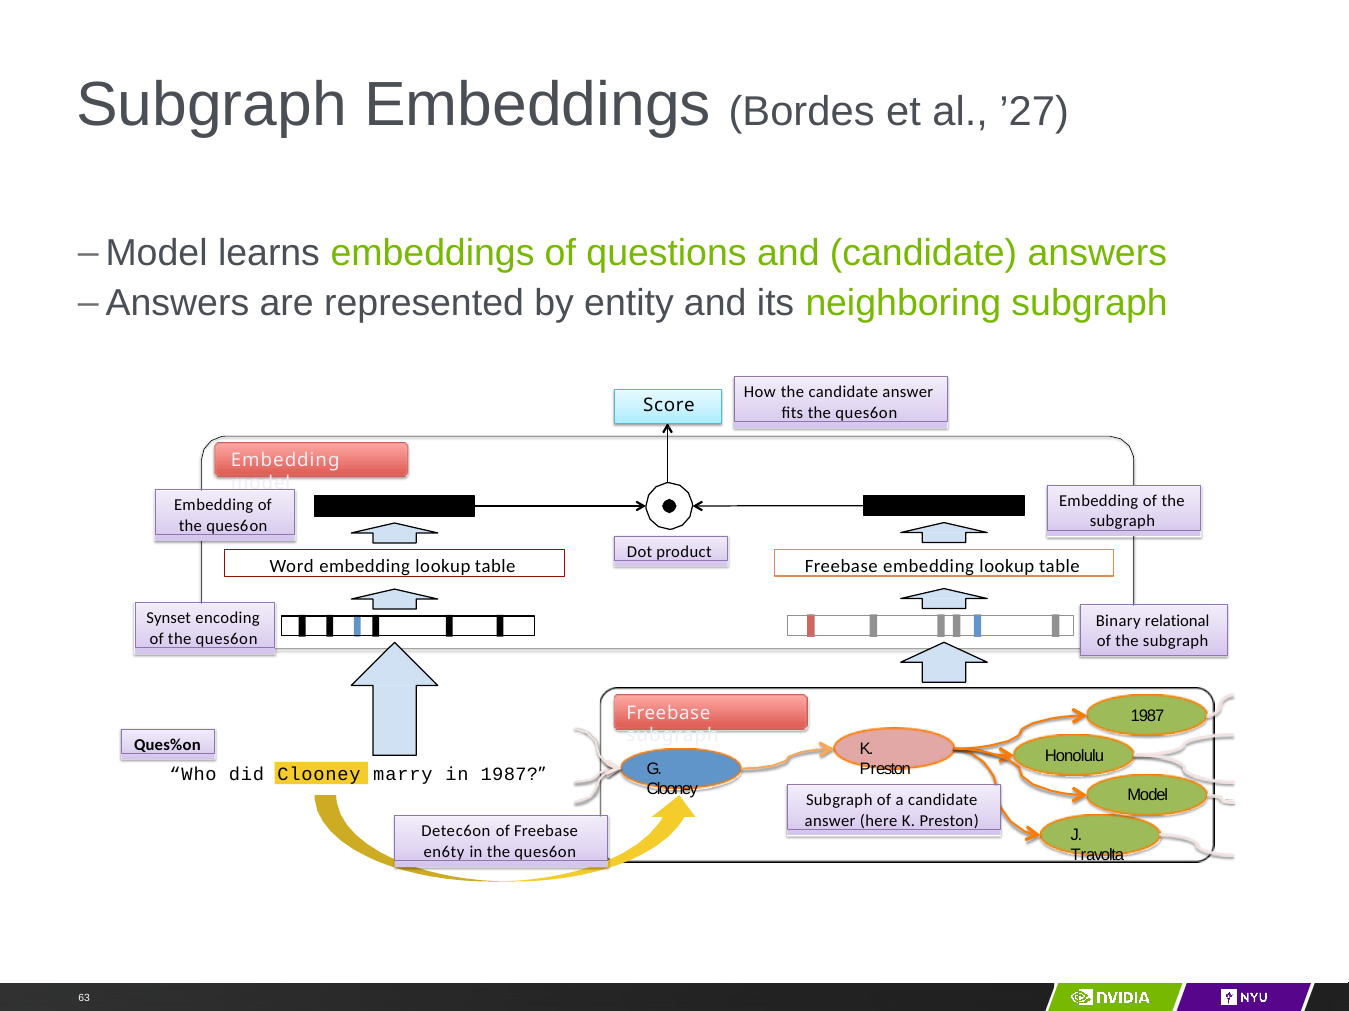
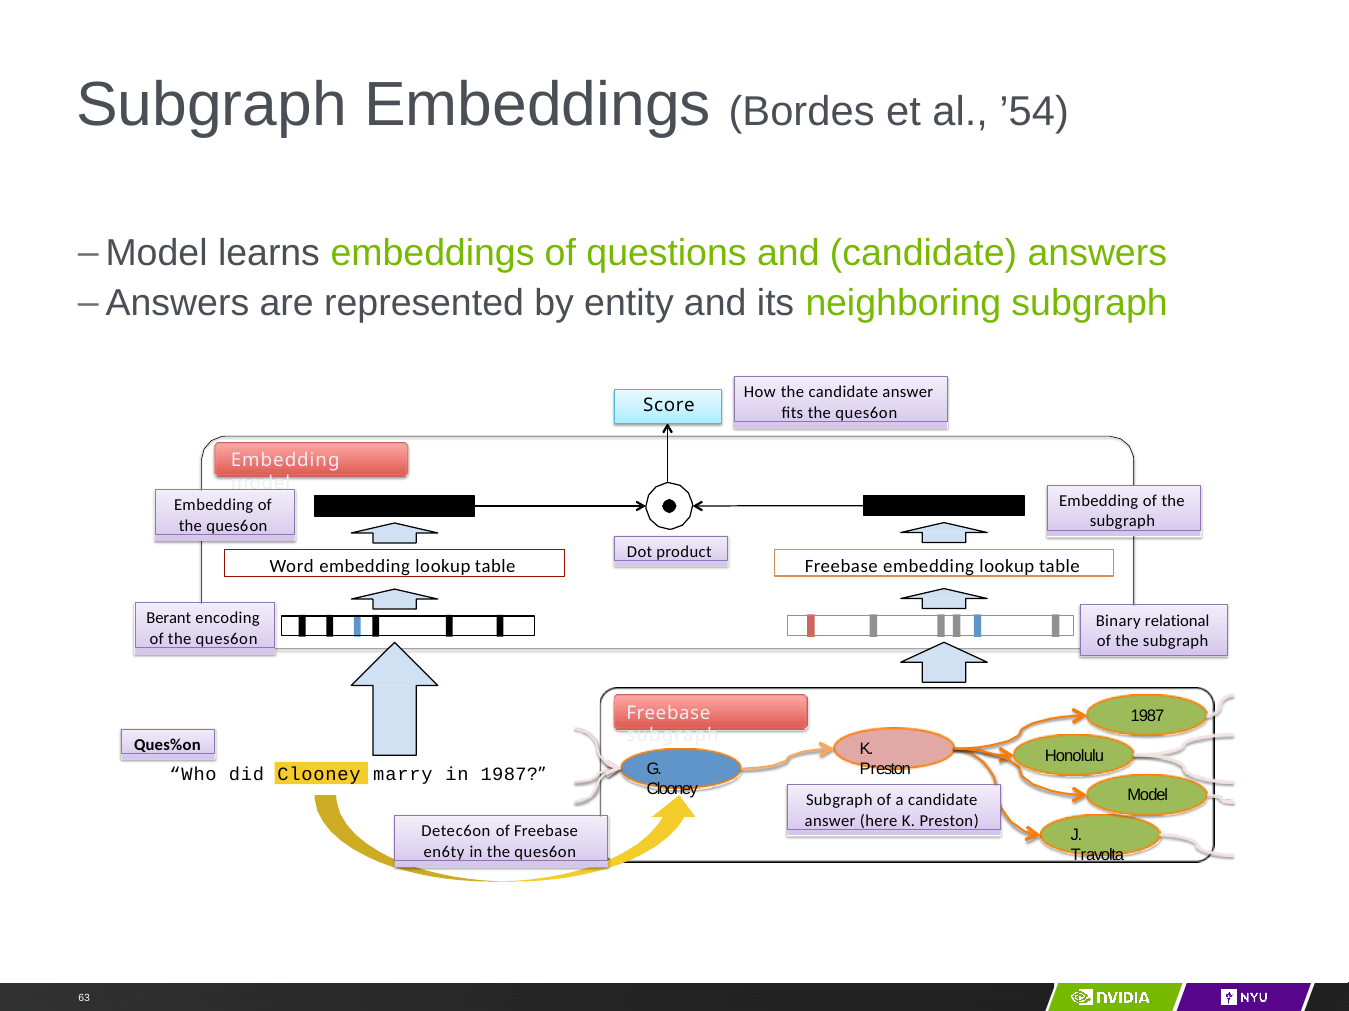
’27: ’27 -> ’54
Synset: Synset -> Berant
